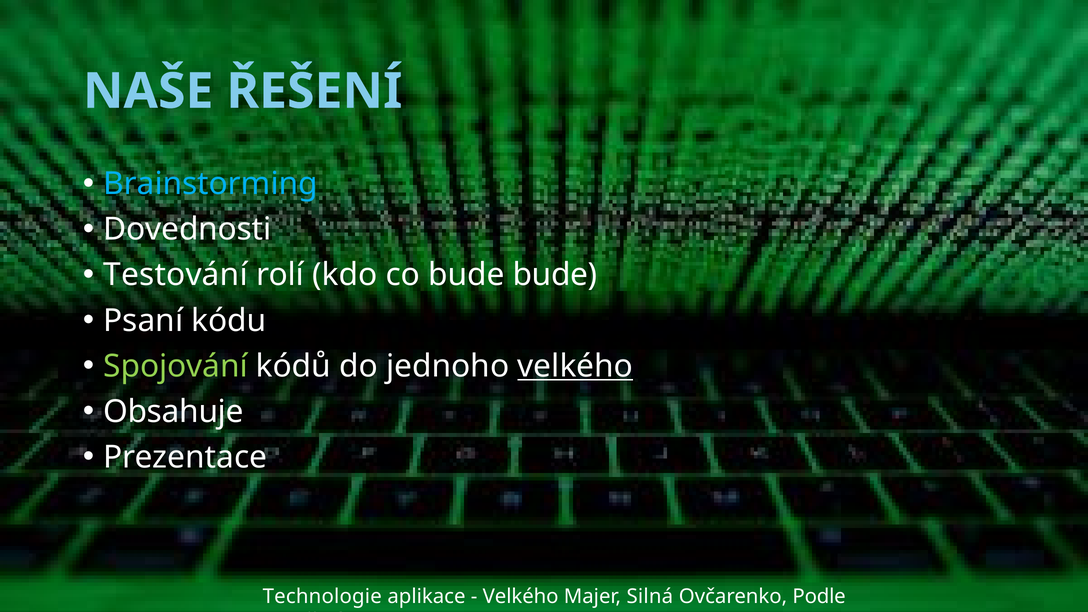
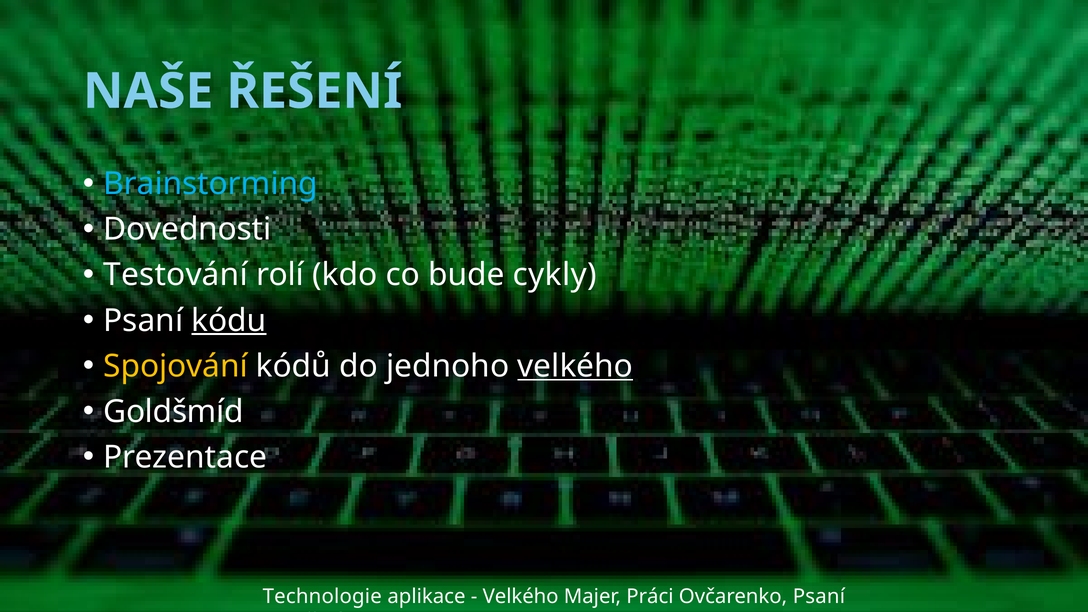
bude bude: bude -> cykly
kódu underline: none -> present
Spojování colour: light green -> yellow
Obsahuje at (173, 412): Obsahuje -> Goldšmíd
Silná: Silná -> Práci
Ovčarenko Podle: Podle -> Psaní
